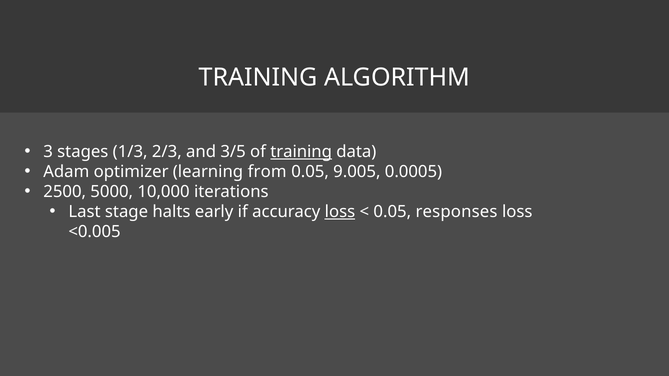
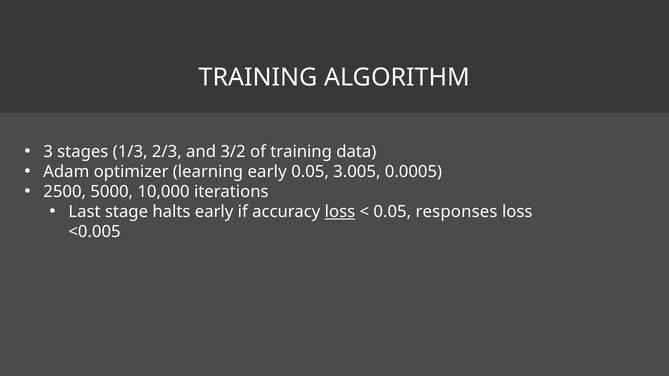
3/5: 3/5 -> 3/2
training at (301, 152) underline: present -> none
learning from: from -> early
9.005: 9.005 -> 3.005
